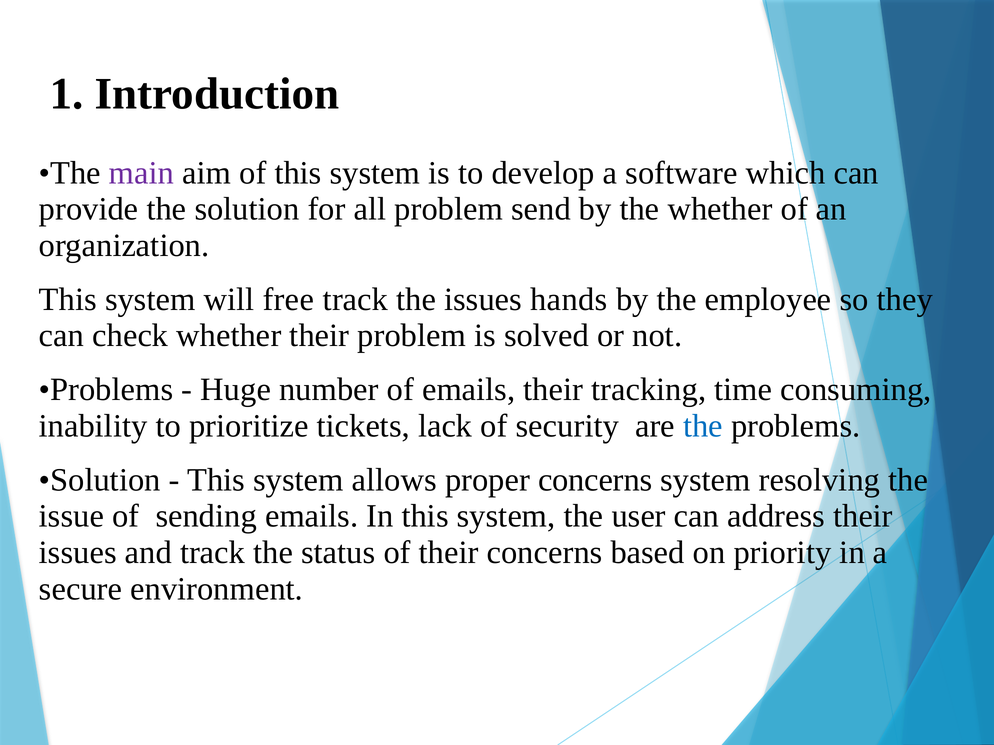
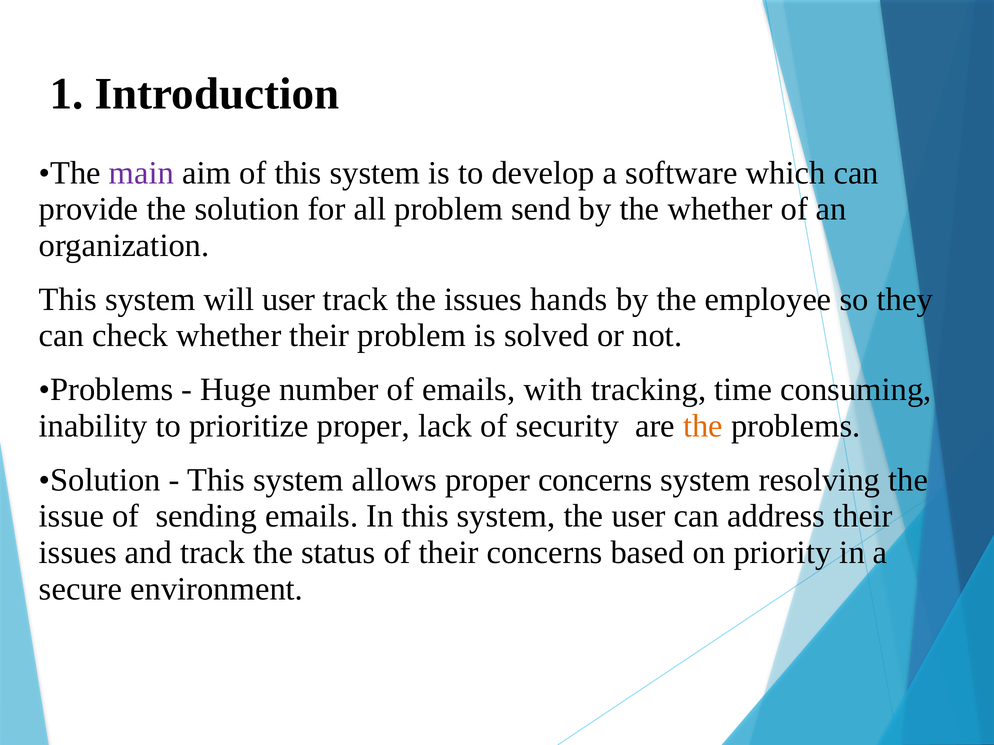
will free: free -> user
emails their: their -> with
prioritize tickets: tickets -> proper
the at (703, 426) colour: blue -> orange
